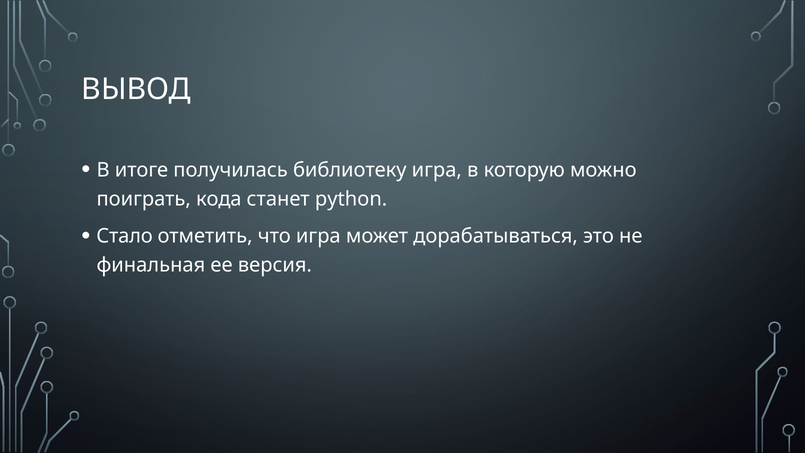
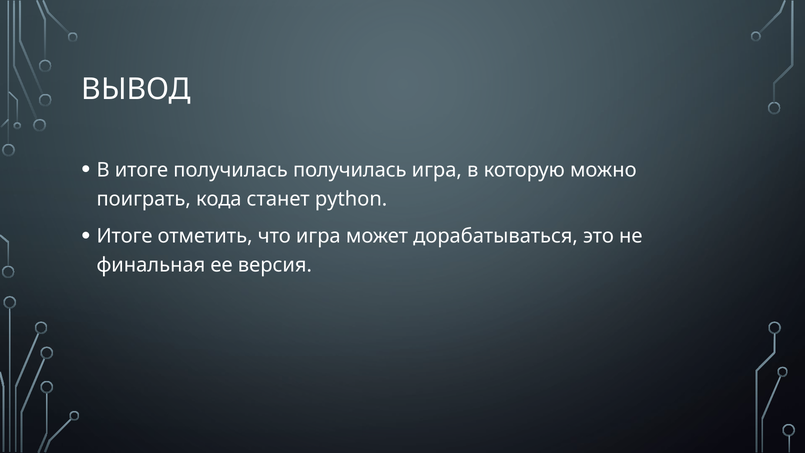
получилась библиотеку: библиотеку -> получилась
Стало at (125, 236): Стало -> Итоге
